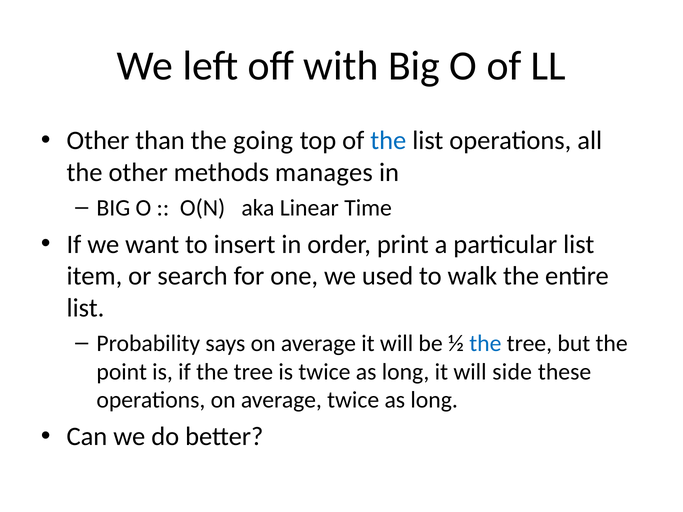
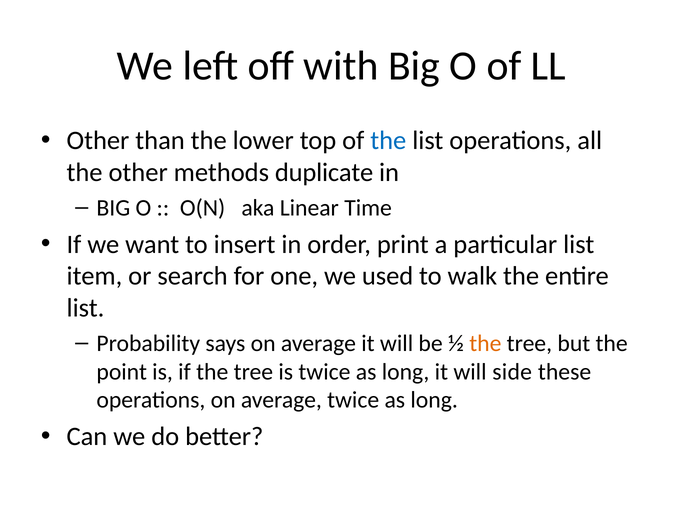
going: going -> lower
manages: manages -> duplicate
the at (485, 343) colour: blue -> orange
